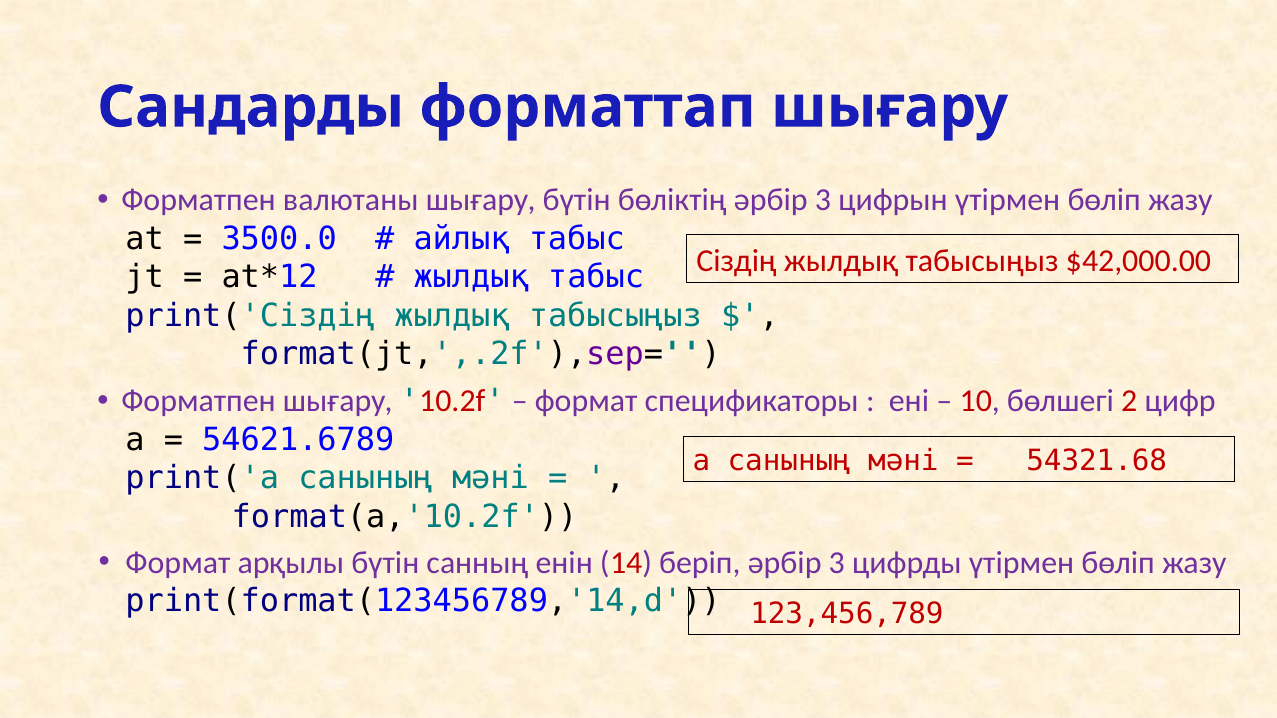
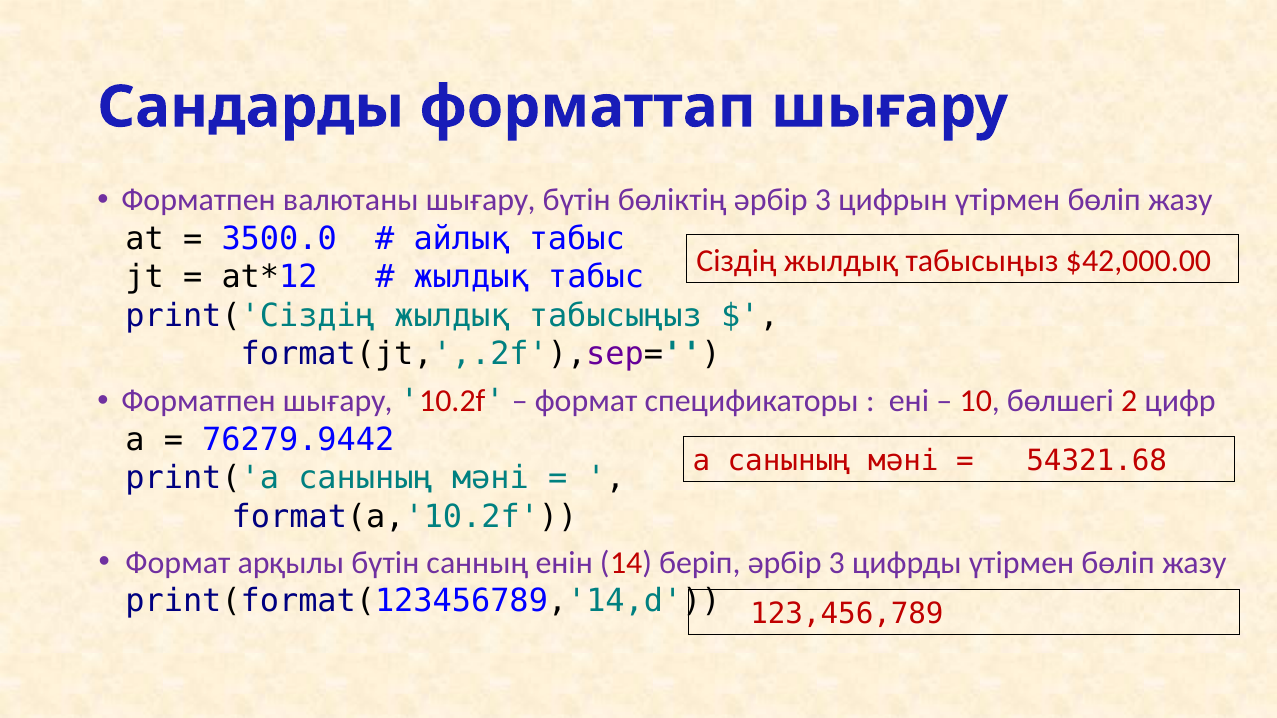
54621.6789: 54621.6789 -> 76279.9442
